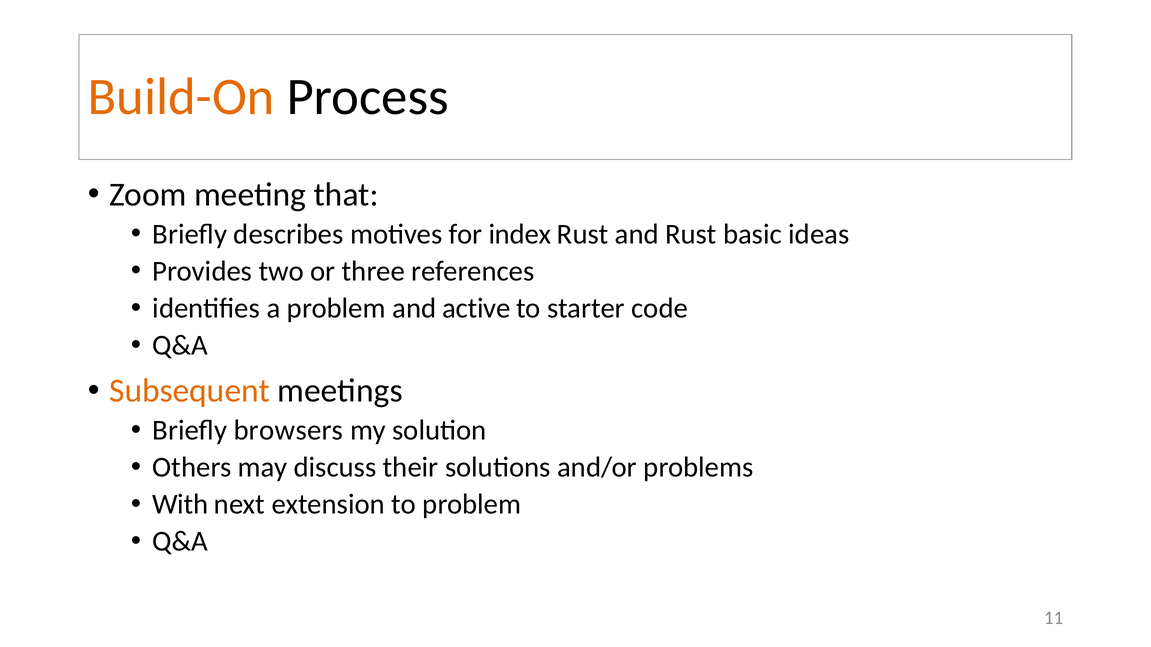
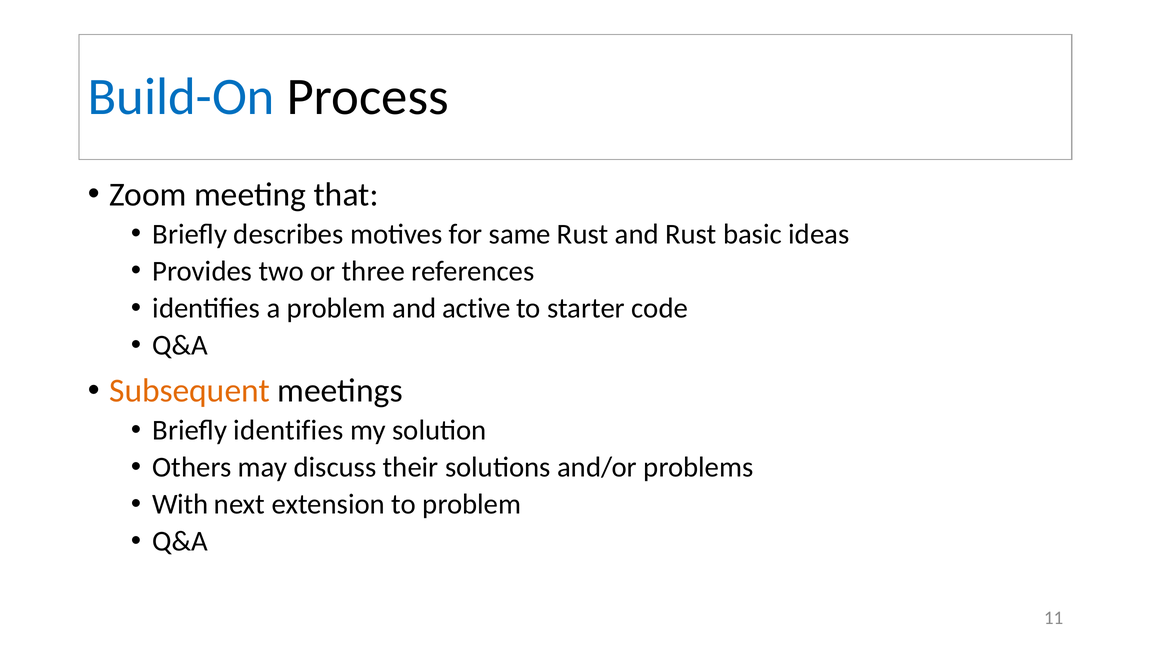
Build-On colour: orange -> blue
index: index -> same
Briefly browsers: browsers -> identifies
